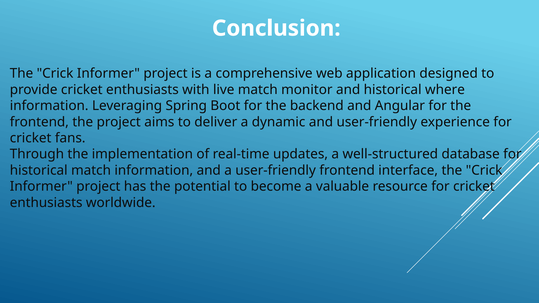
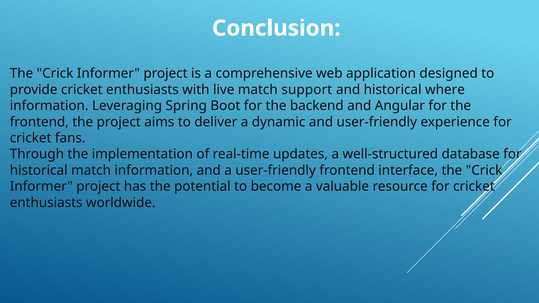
monitor: monitor -> support
